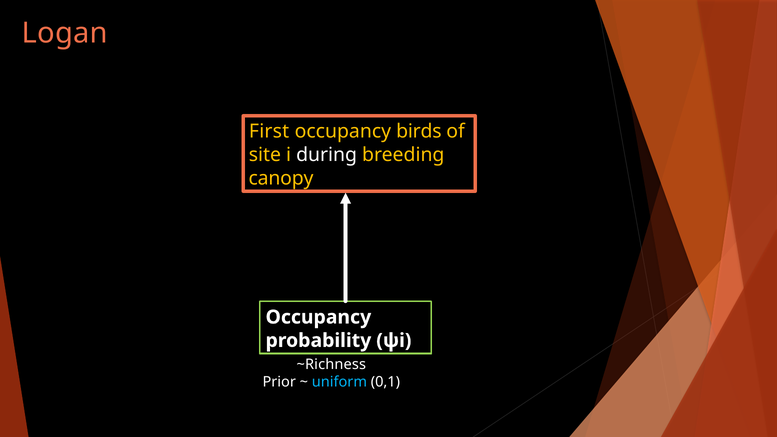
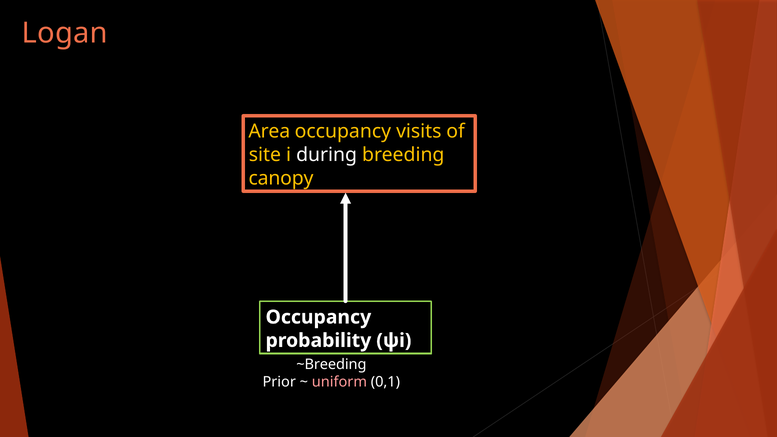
First: First -> Area
birds: birds -> visits
~Richness: ~Richness -> ~Breeding
uniform colour: light blue -> pink
